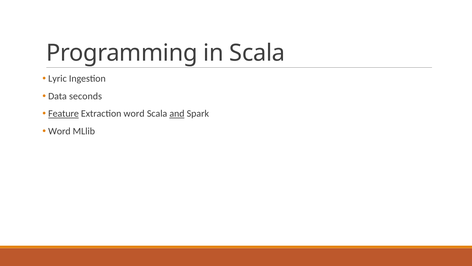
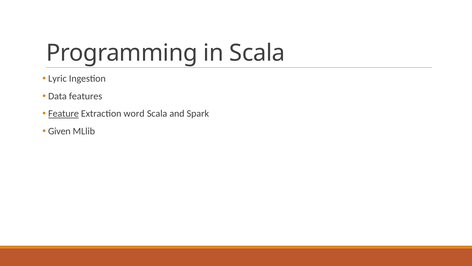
seconds: seconds -> features
and underline: present -> none
Word at (59, 131): Word -> Given
